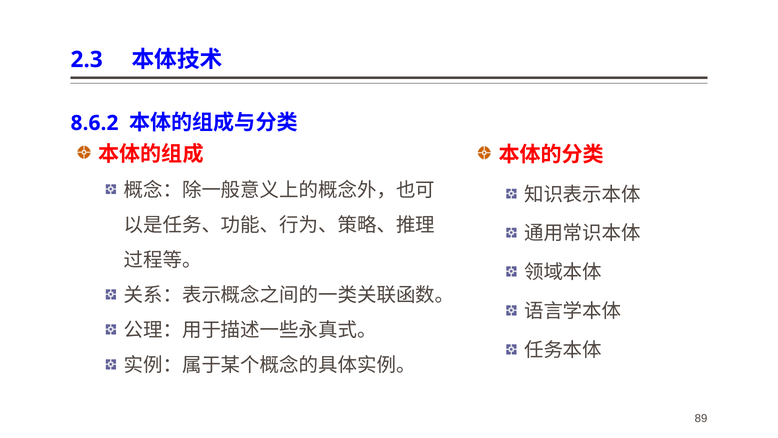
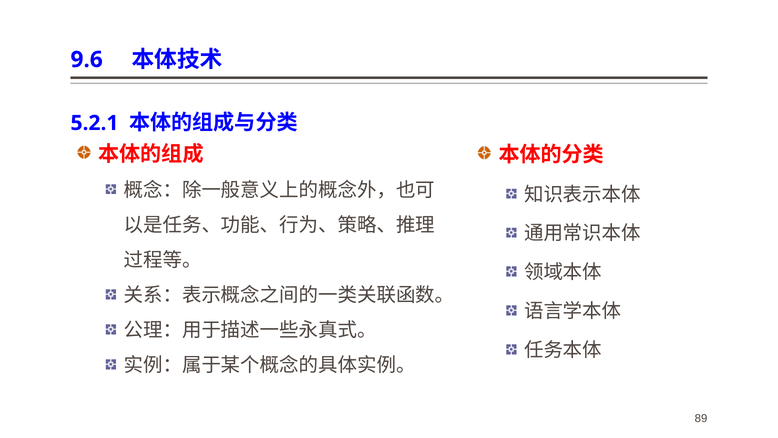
2.3: 2.3 -> 9.6
8.6.2: 8.6.2 -> 5.2.1
